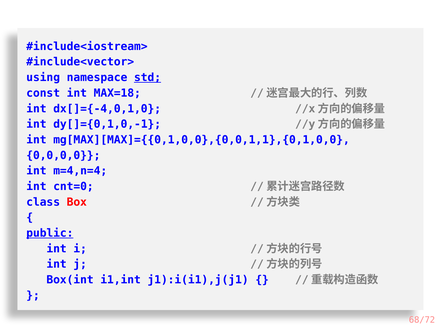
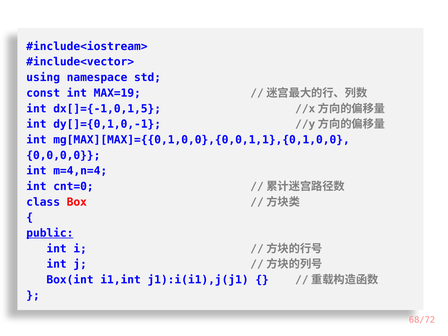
std underline: present -> none
MAX=18: MAX=18 -> MAX=19
dx[]={-4,0,1,0: dx[]={-4,0,1,0 -> dx[]={-1,0,1,5
